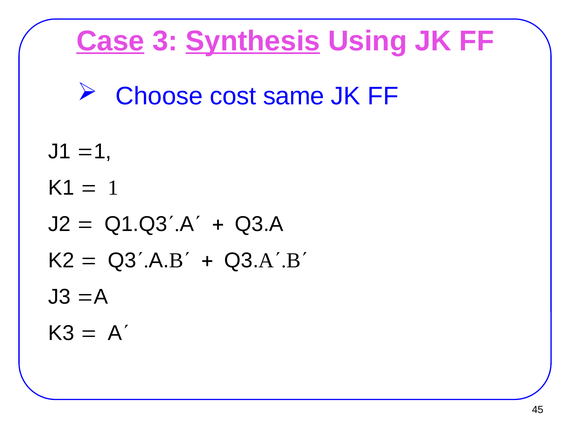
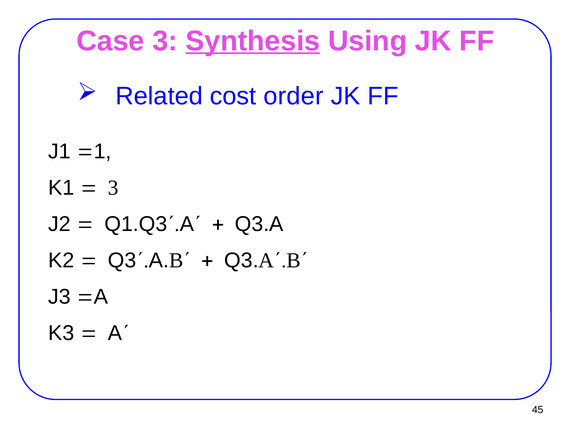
Case underline: present -> none
Choose: Choose -> Related
same: same -> order
1 at (113, 187): 1 -> 3
